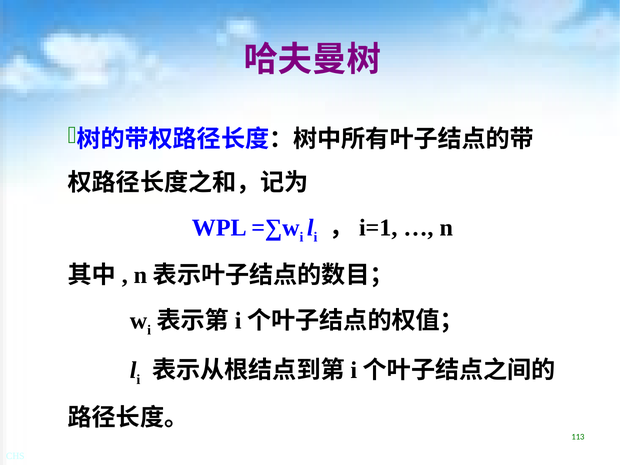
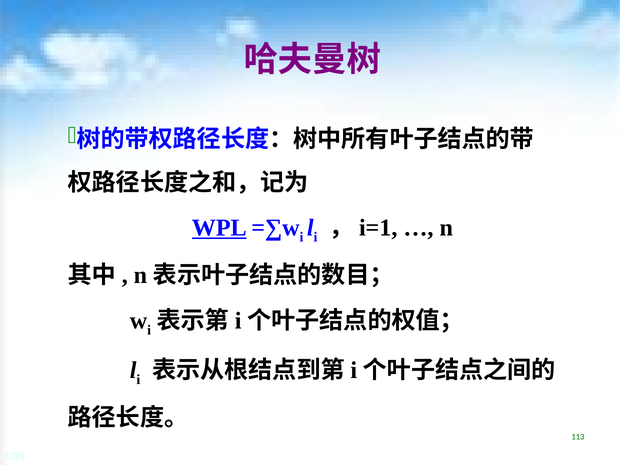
WPL underline: none -> present
